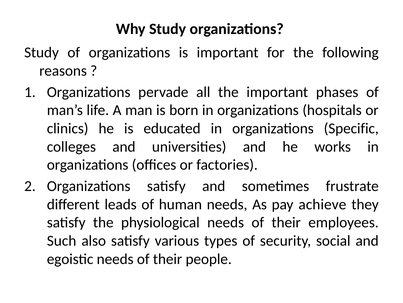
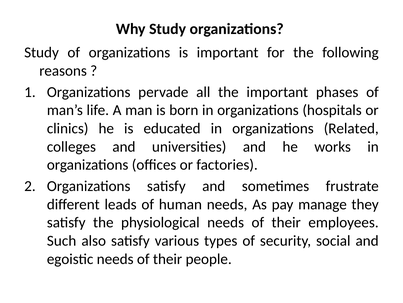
Specific: Specific -> Related
achieve: achieve -> manage
